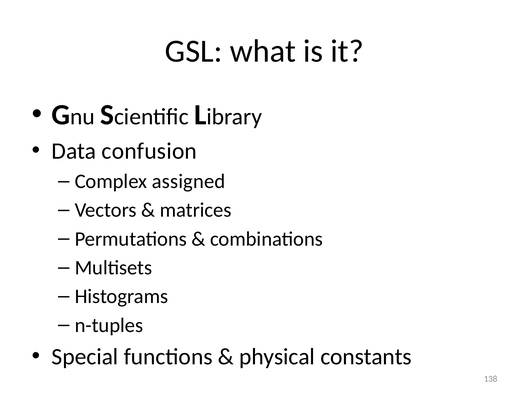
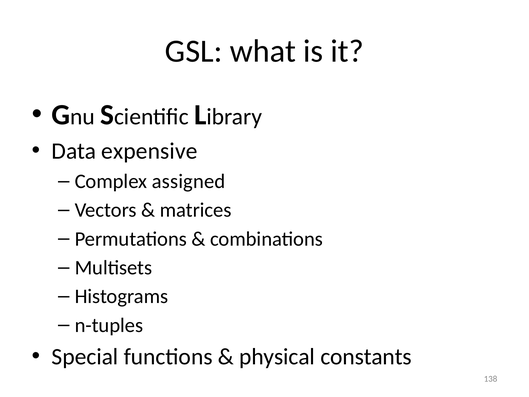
confusion: confusion -> expensive
